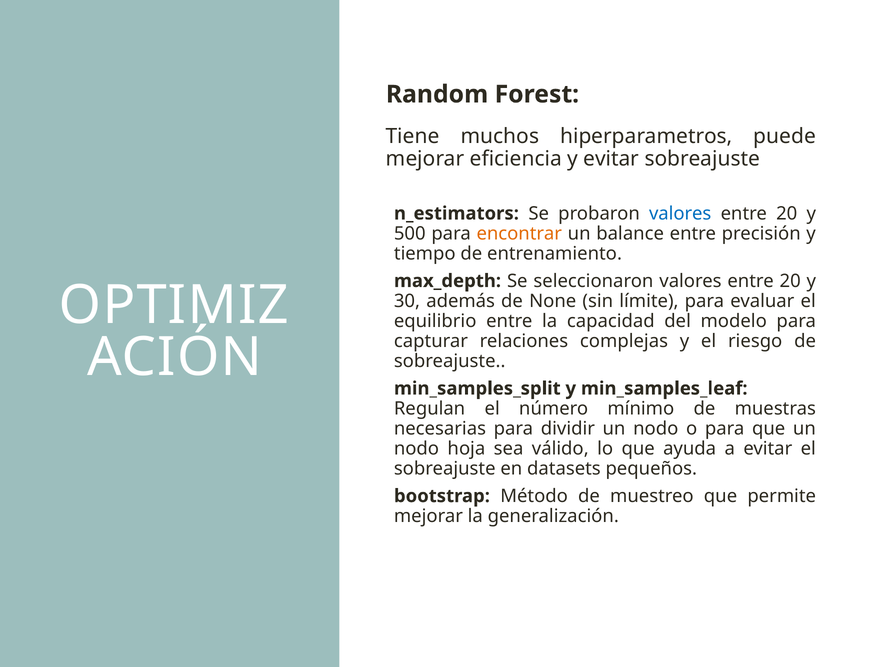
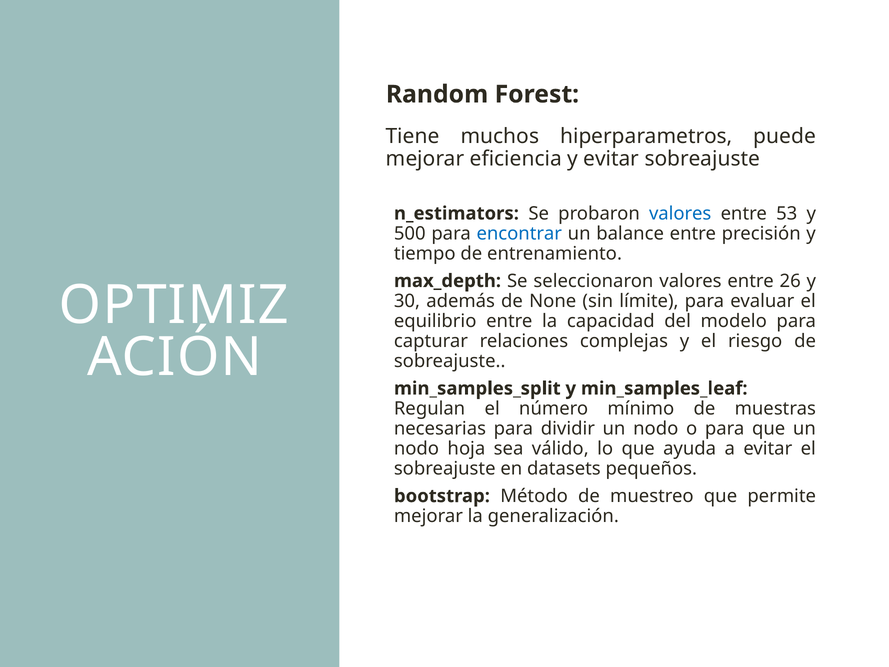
20 at (787, 213): 20 -> 53
encontrar colour: orange -> blue
seleccionaron valores entre 20: 20 -> 26
